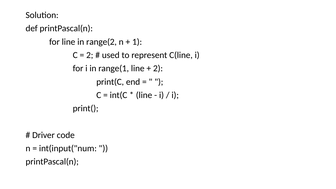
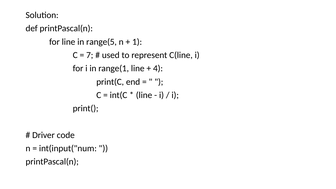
range(2: range(2 -> range(5
2 at (90, 55): 2 -> 7
2 at (158, 68): 2 -> 4
